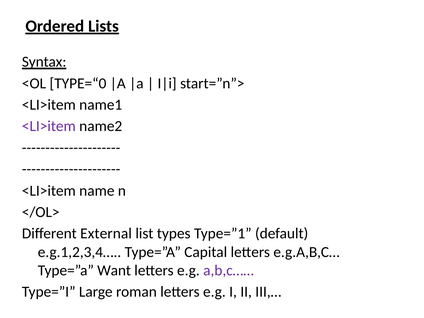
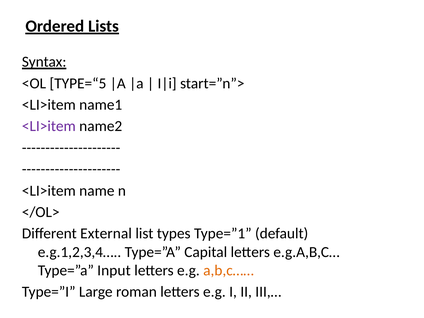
TYPE=“0: TYPE=“0 -> TYPE=“5
Want: Want -> Input
a,b,c…… colour: purple -> orange
